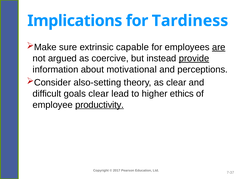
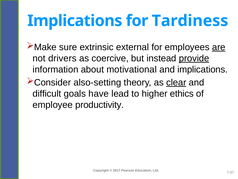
capable: capable -> external
argued: argued -> drivers
and perceptions: perceptions -> implications
clear at (176, 82) underline: none -> present
goals clear: clear -> have
productivity underline: present -> none
